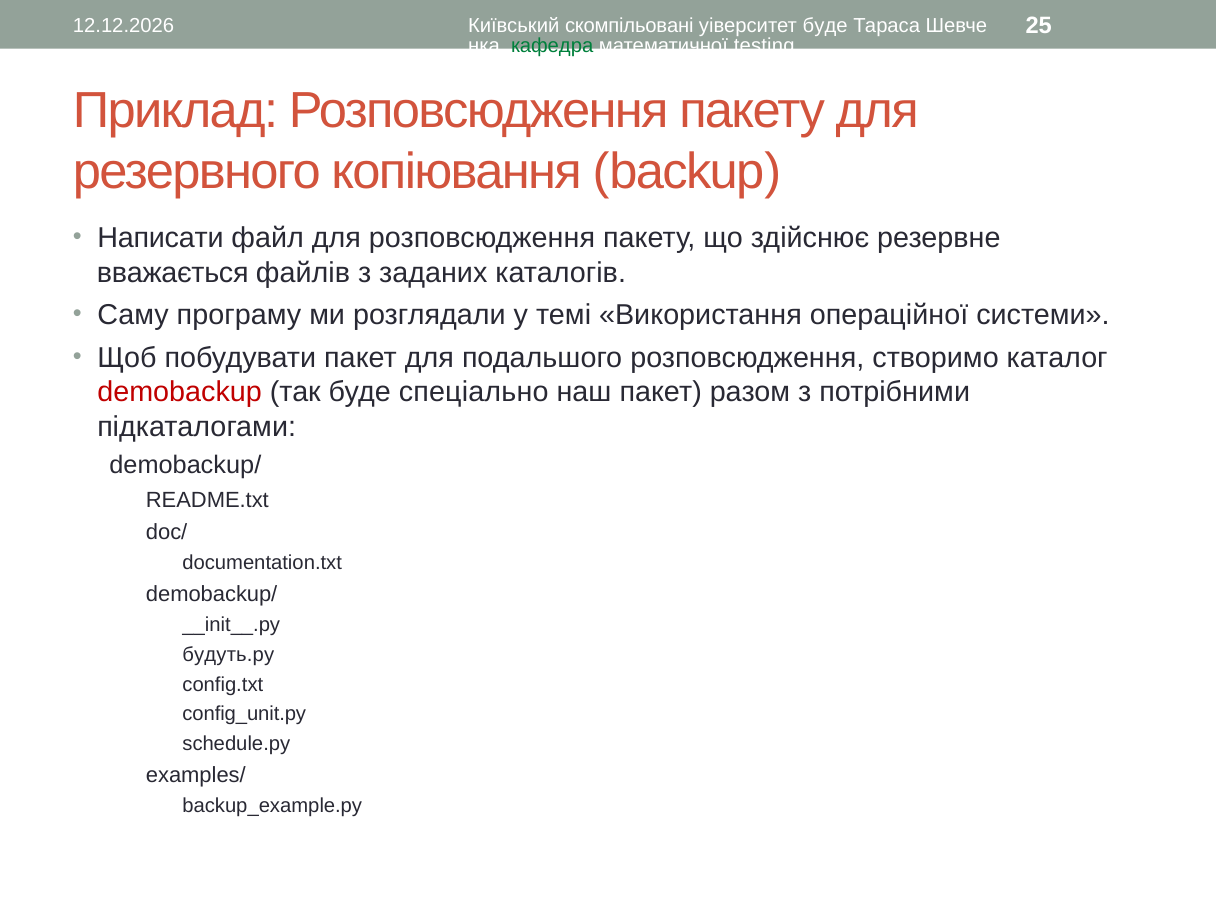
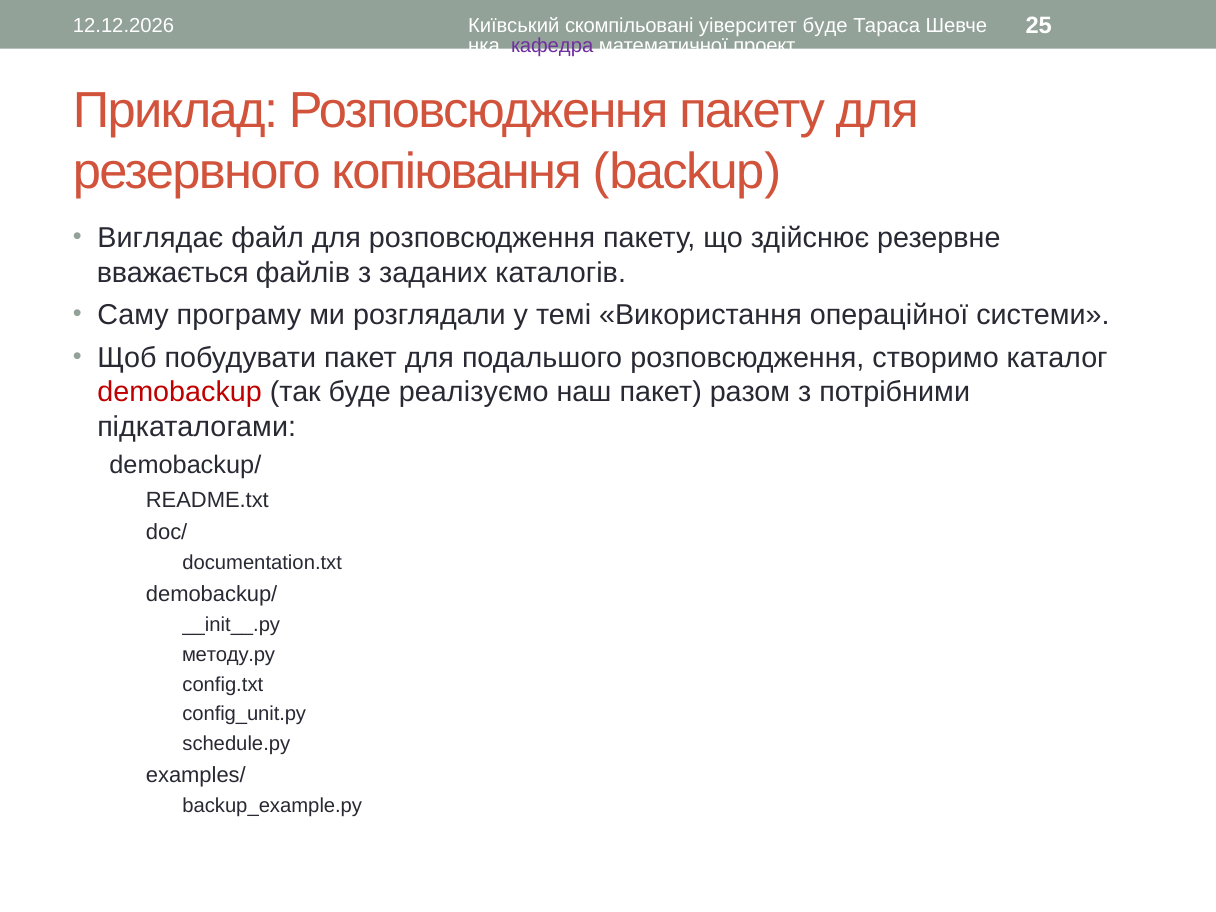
кафедра colour: green -> purple
testing: testing -> проект
Написати: Написати -> Виглядає
спеціально: спеціально -> реалізуємо
будуть.py: будуть.py -> методу.py
